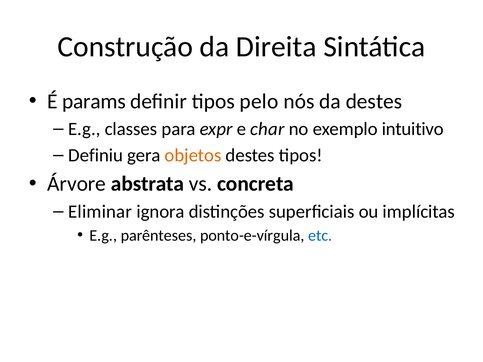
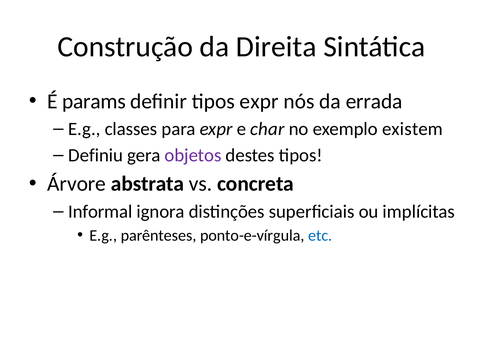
tipos pelo: pelo -> expr
da destes: destes -> errada
intuitivo: intuitivo -> existem
objetos colour: orange -> purple
Eliminar: Eliminar -> Informal
